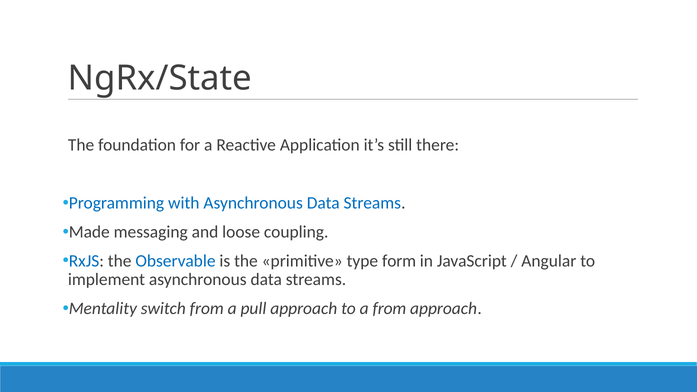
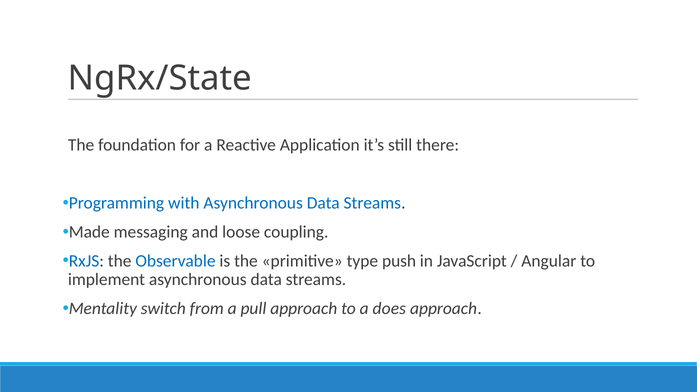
form: form -> push
a from: from -> does
